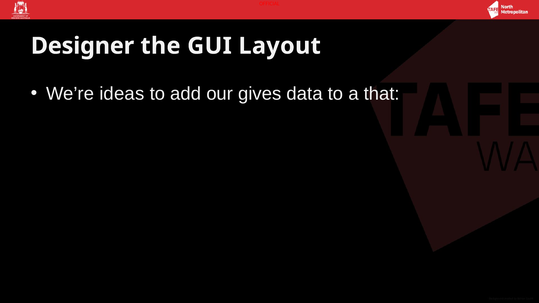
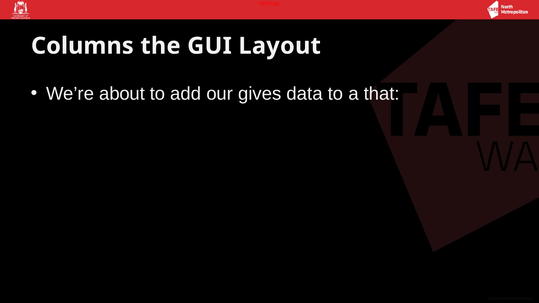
Designer: Designer -> Columns
ideas: ideas -> about
